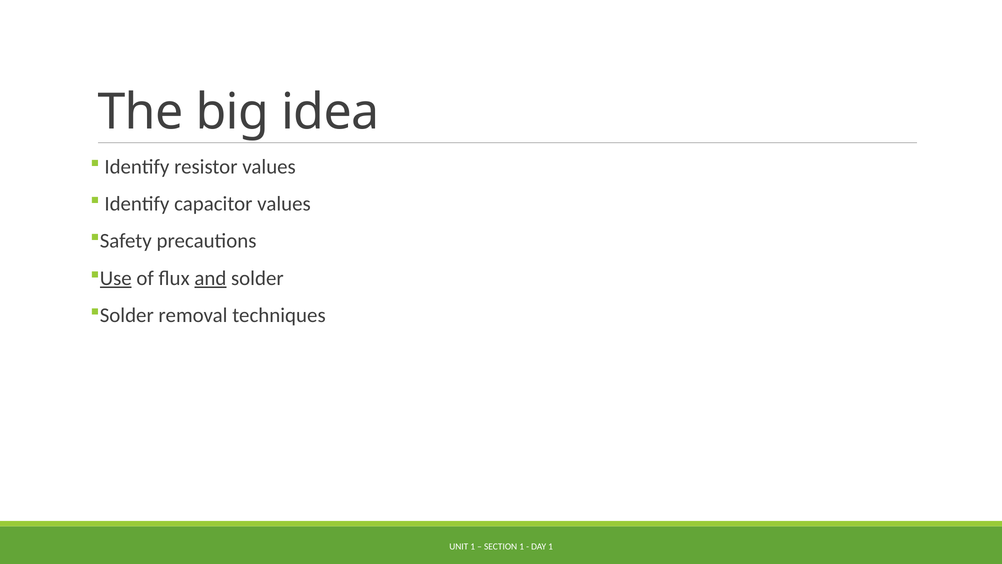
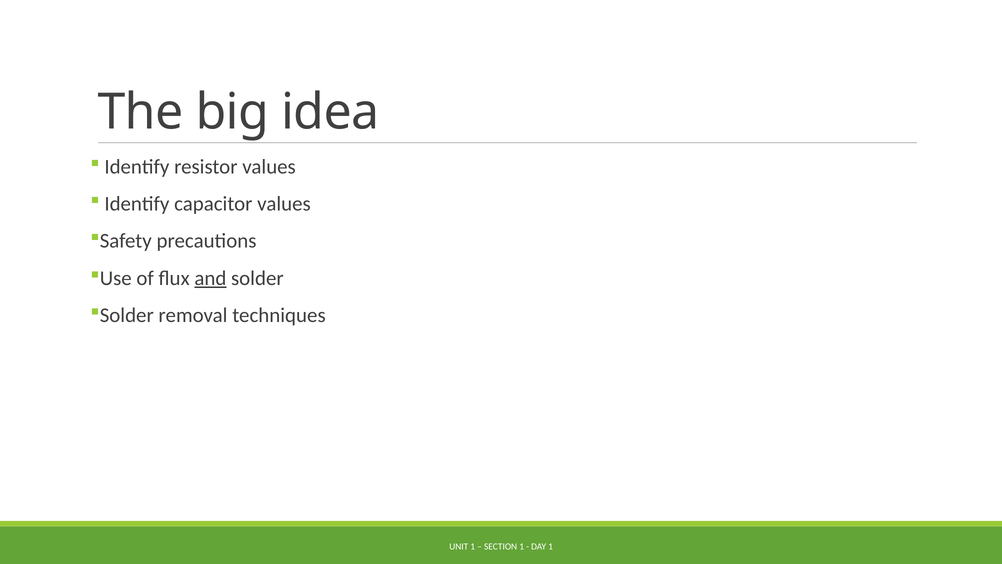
Use underline: present -> none
